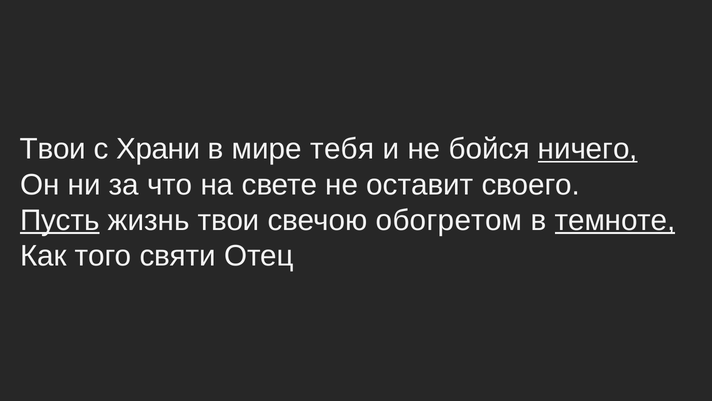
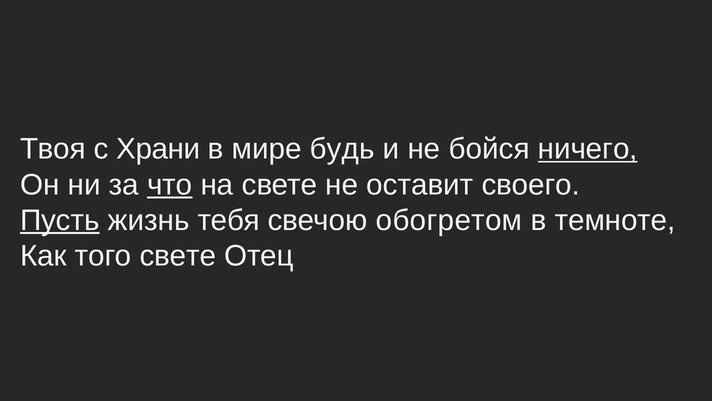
Твои at (53, 149): Твои -> Твоя
тебя: тебя -> будь
что underline: none -> present
жизнь твои: твои -> тебя
темноте underline: present -> none
того святи: святи -> свете
